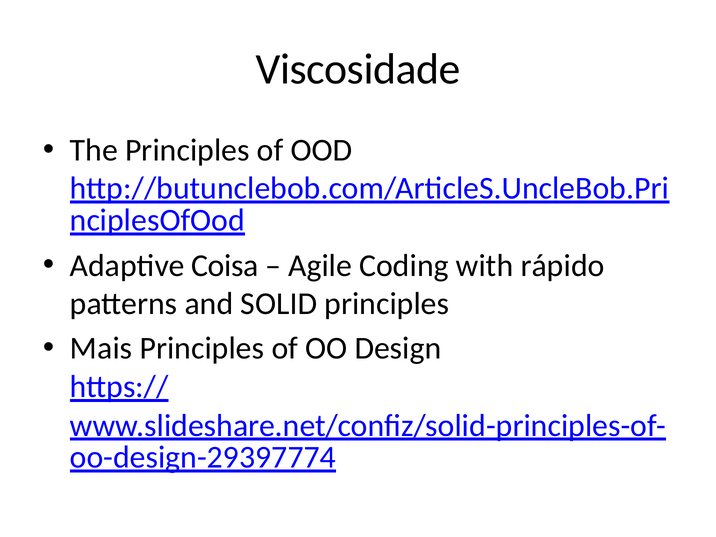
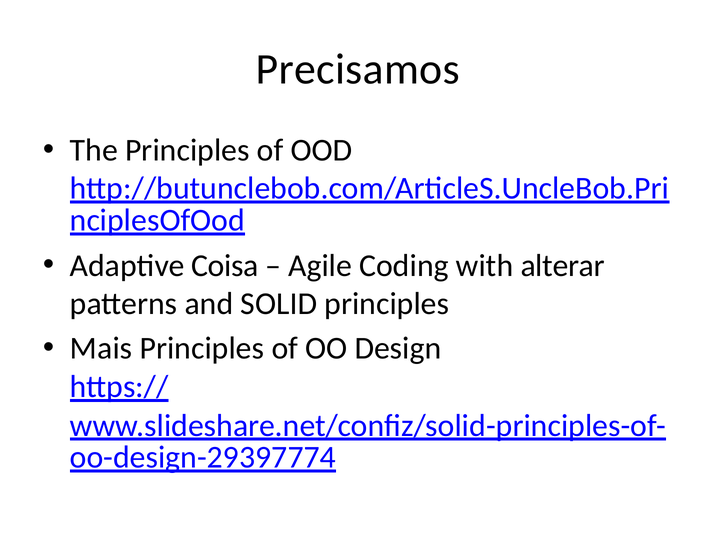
Viscosidade: Viscosidade -> Precisamos
rápido: rápido -> alterar
